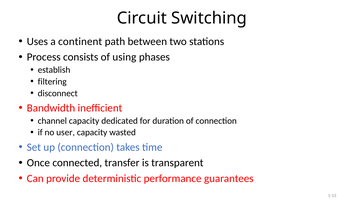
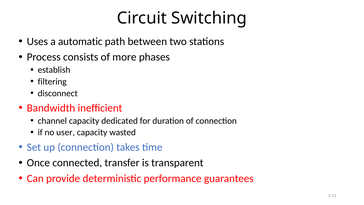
continent: continent -> automatic
using: using -> more
